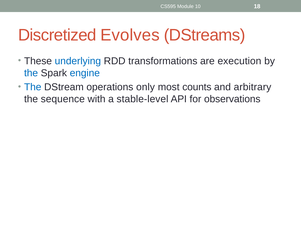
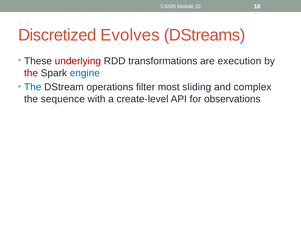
underlying colour: blue -> red
the at (31, 73) colour: blue -> red
only: only -> filter
counts: counts -> sliding
arbitrary: arbitrary -> complex
stable-level: stable-level -> create-level
